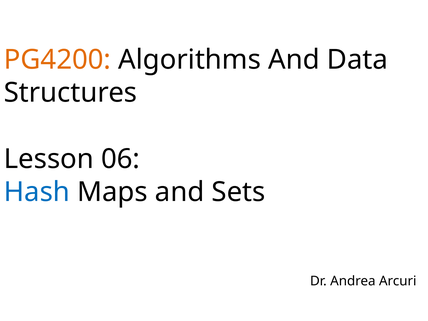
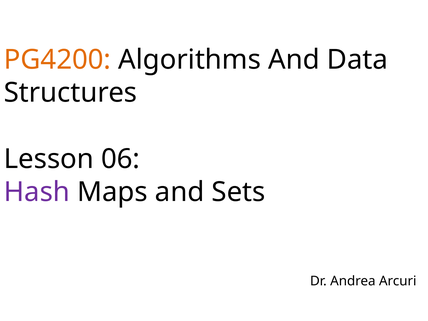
Hash colour: blue -> purple
